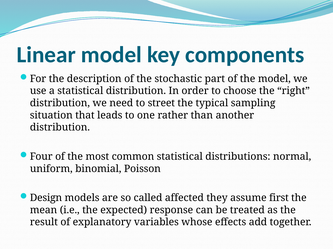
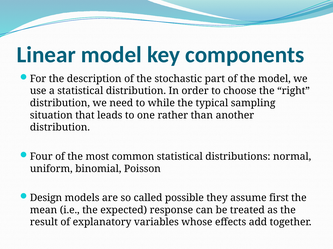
street: street -> while
affected: affected -> possible
